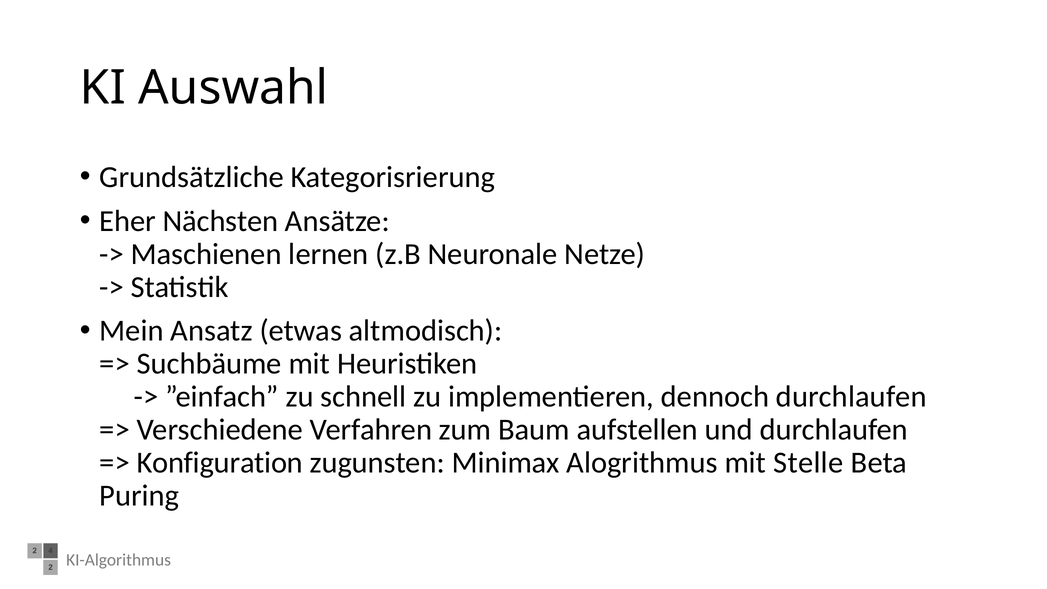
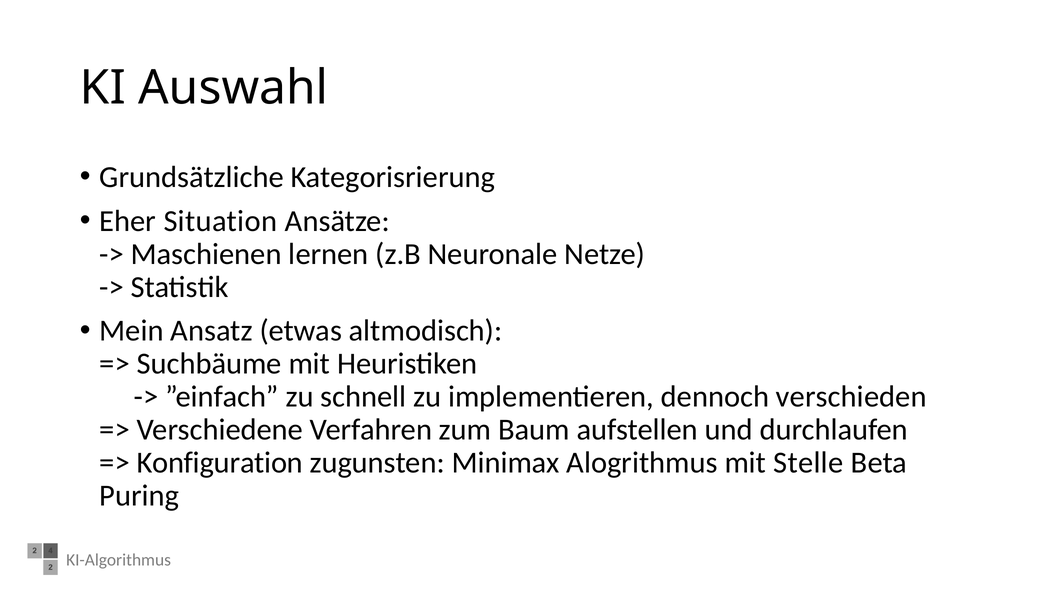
Nächsten: Nächsten -> Situation
dennoch durchlaufen: durchlaufen -> verschieden
